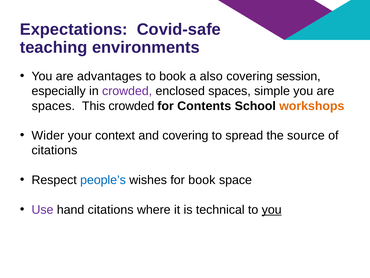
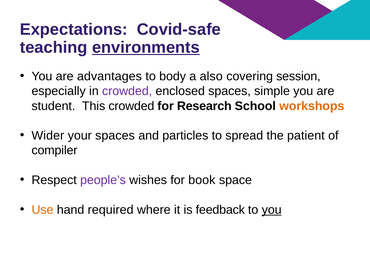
environments underline: none -> present
to book: book -> body
spaces at (53, 106): spaces -> student
Contents: Contents -> Research
your context: context -> spaces
and covering: covering -> particles
source: source -> patient
citations at (54, 150): citations -> compiler
people’s colour: blue -> purple
Use colour: purple -> orange
hand citations: citations -> required
technical: technical -> feedback
